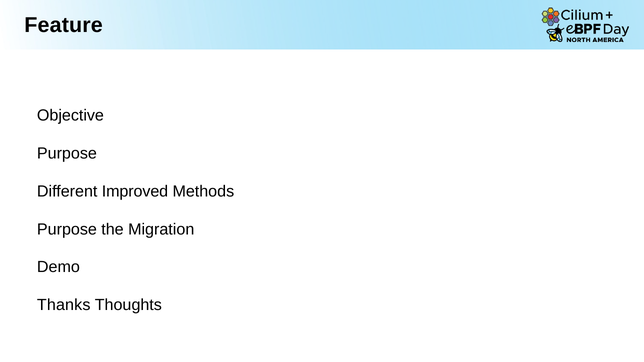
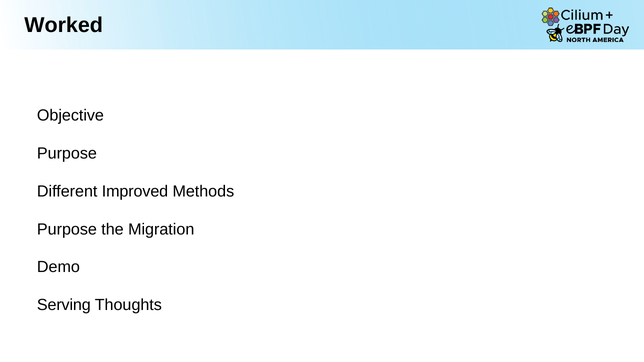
Feature: Feature -> Worked
Thanks: Thanks -> Serving
